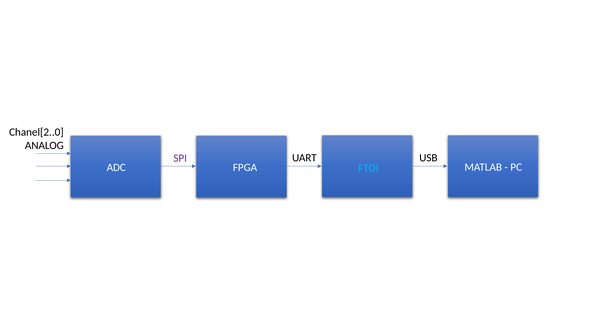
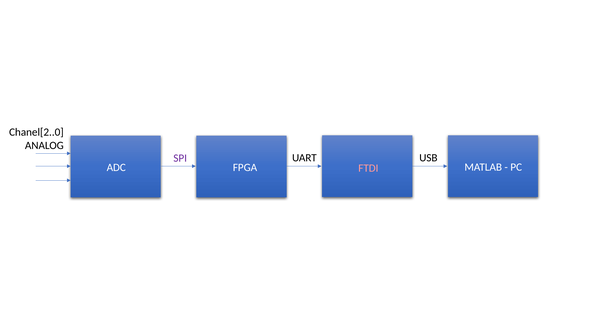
FTDI colour: light blue -> pink
